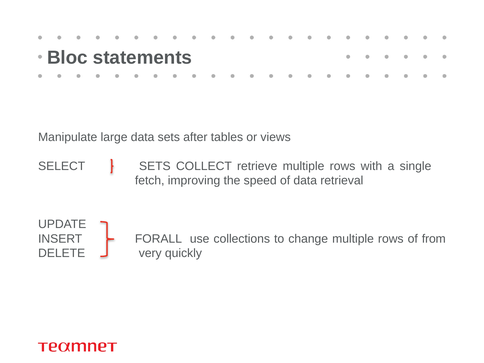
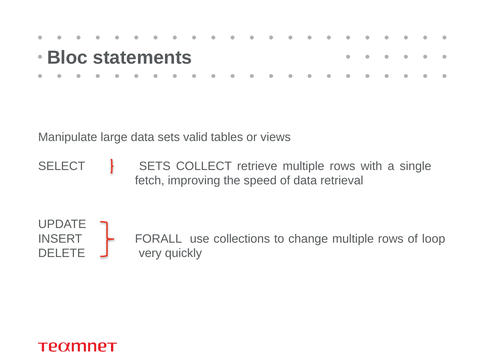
after: after -> valid
from: from -> loop
